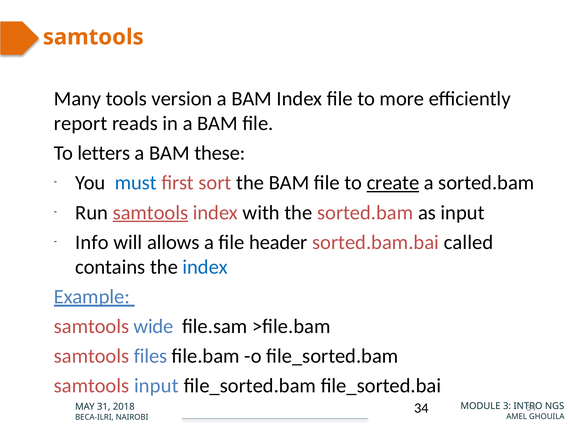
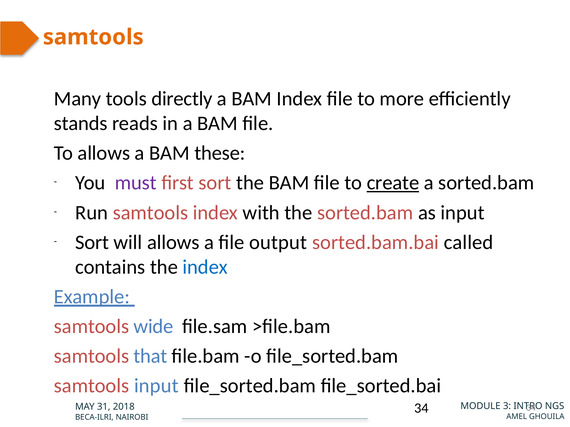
version: version -> directly
report: report -> stands
To letters: letters -> allows
must colour: blue -> purple
samtools at (150, 213) underline: present -> none
Info at (92, 243): Info -> Sort
header: header -> output
files: files -> that
